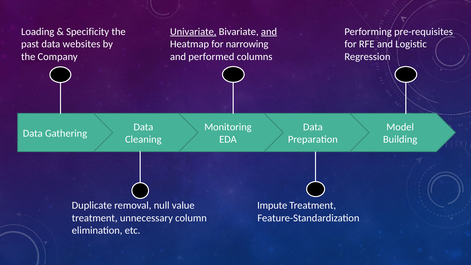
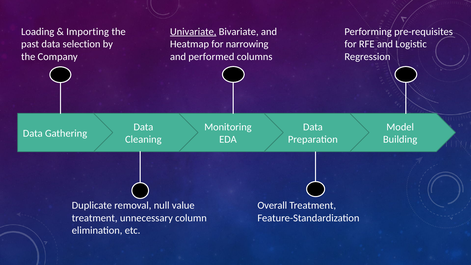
Specificity: Specificity -> Importing
and at (269, 32) underline: present -> none
websites: websites -> selection
Impute: Impute -> Overall
